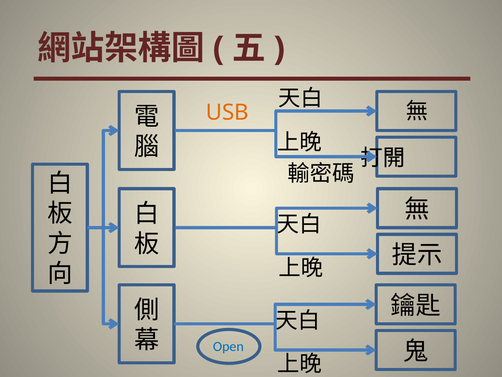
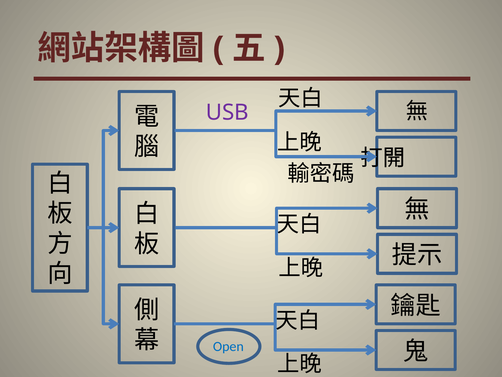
USB colour: orange -> purple
